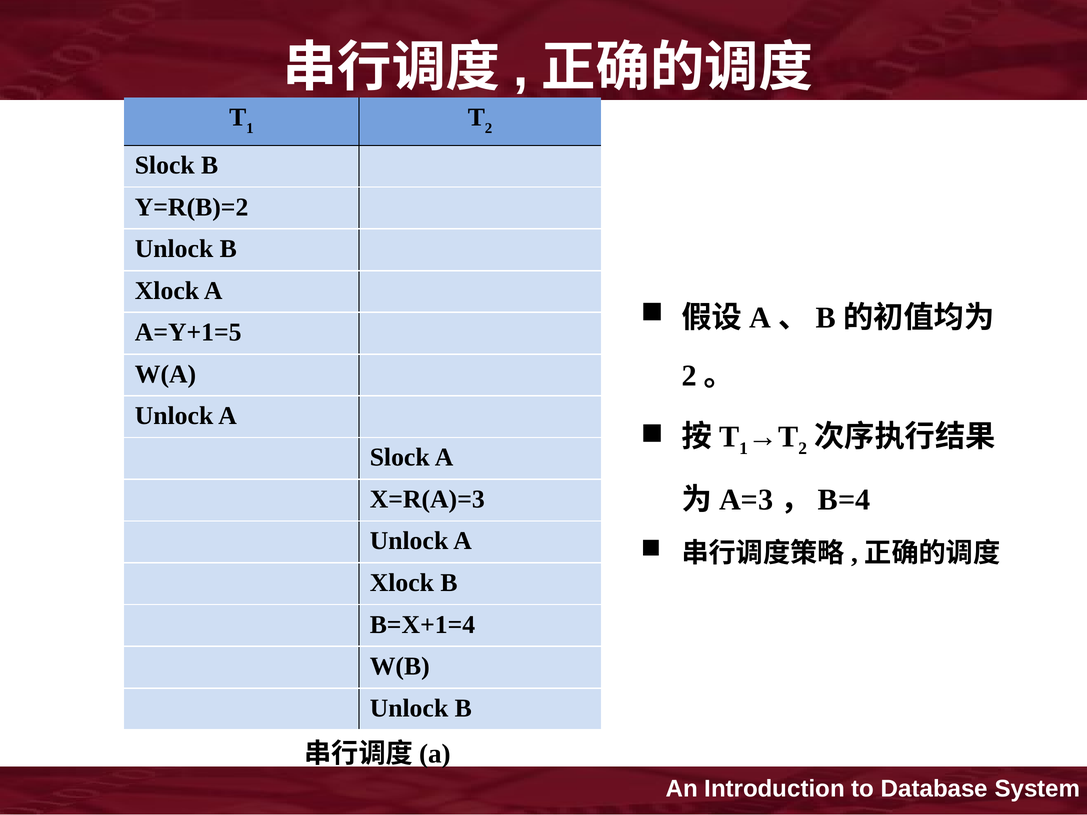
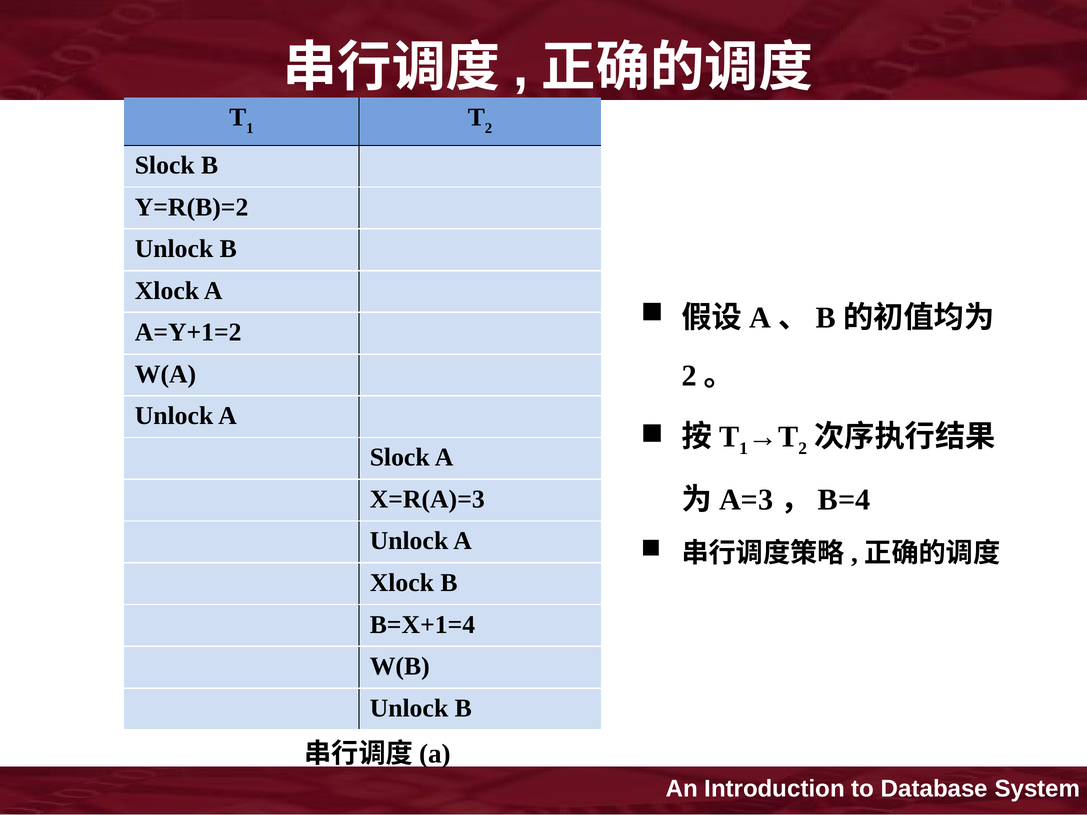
A=Y+1=5: A=Y+1=5 -> A=Y+1=2
